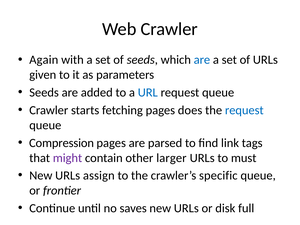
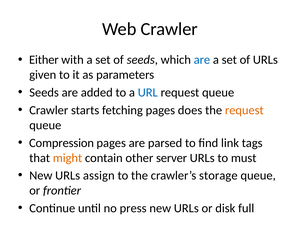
Again: Again -> Either
request at (244, 110) colour: blue -> orange
might colour: purple -> orange
larger: larger -> server
specific: specific -> storage
saves: saves -> press
